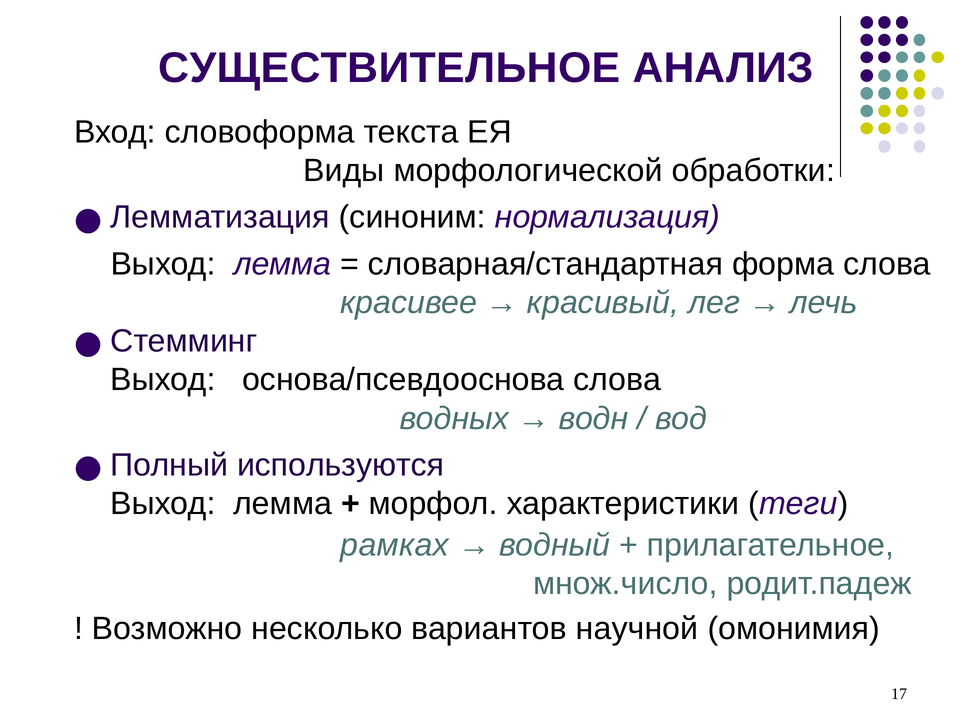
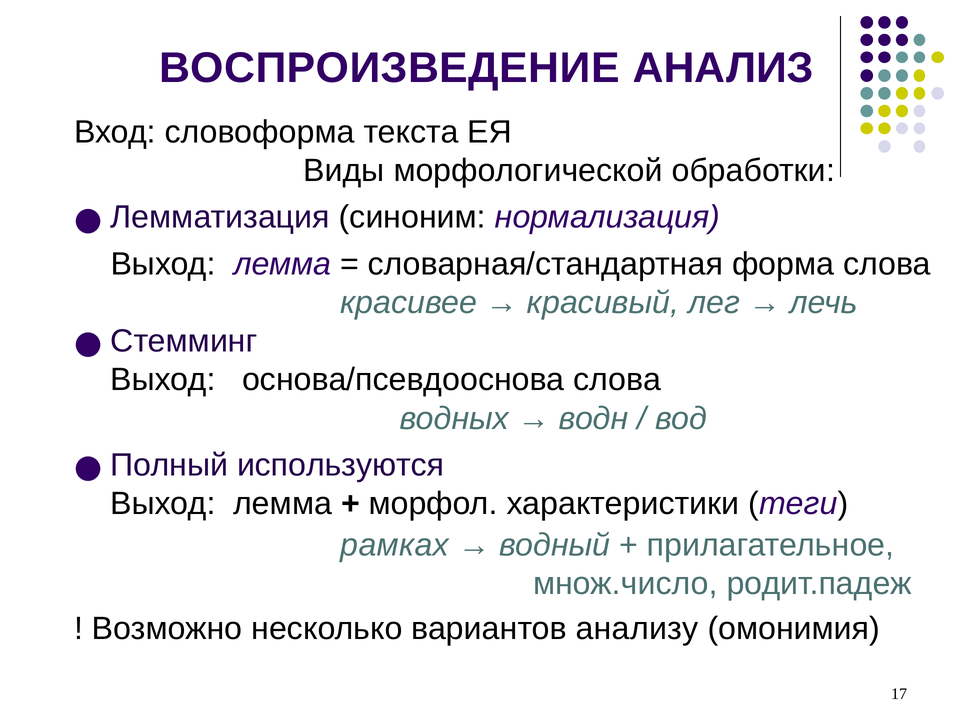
СУЩЕСТВИТЕЛЬНОЕ: СУЩЕСТВИТЕЛЬНОЕ -> ВОСПРОИЗВЕДЕНИЕ
научной: научной -> анализу
